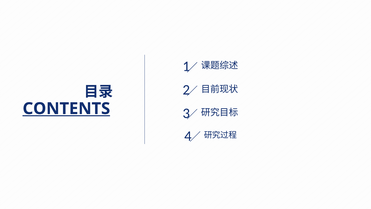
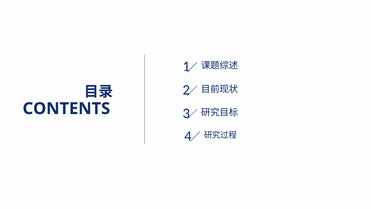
CONTENTS underline: present -> none
